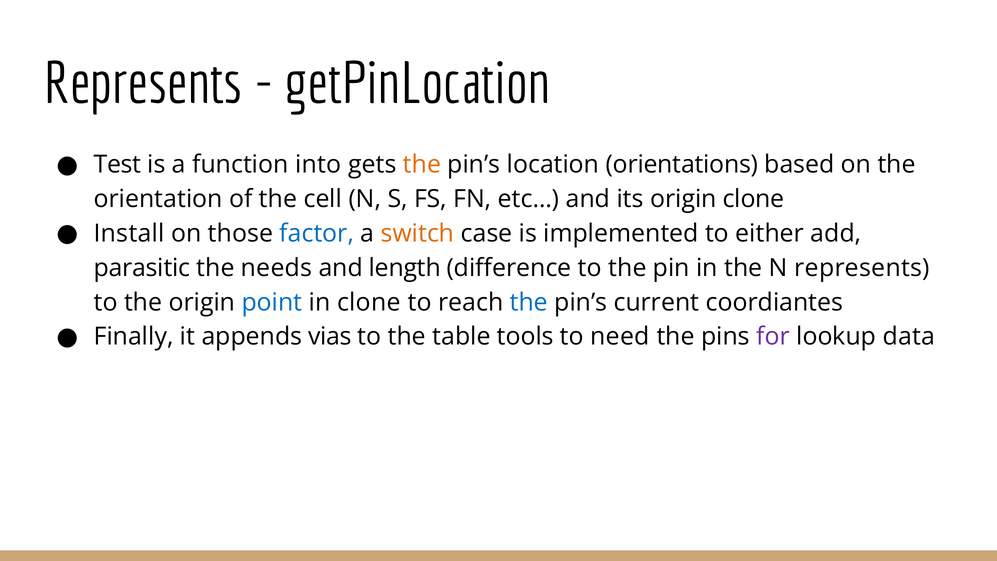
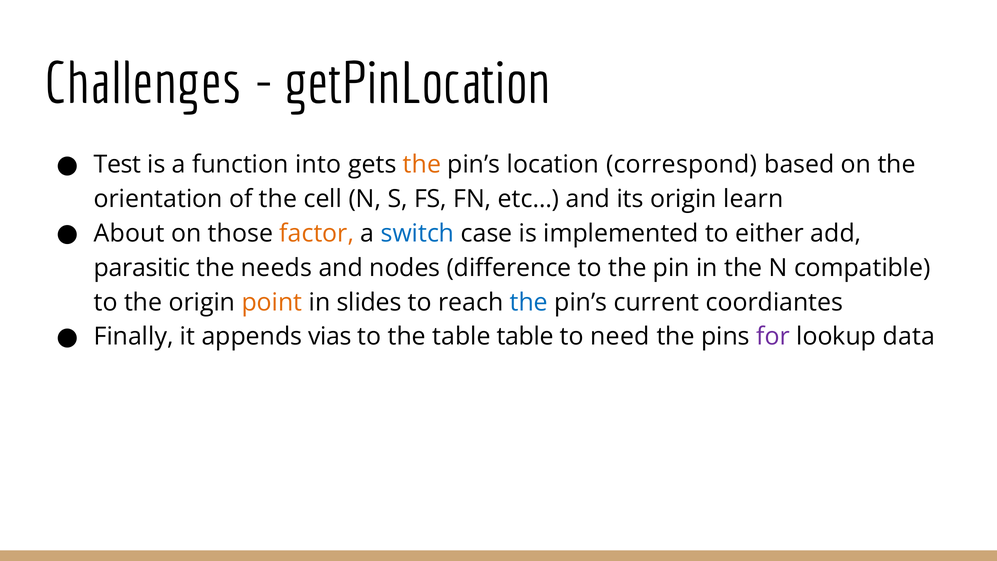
Represents at (143, 84): Represents -> Challenges
orientations: orientations -> correspond
origin clone: clone -> learn
Install: Install -> About
factor colour: blue -> orange
switch colour: orange -> blue
length: length -> nodes
N represents: represents -> compatible
point colour: blue -> orange
in clone: clone -> slides
table tools: tools -> table
